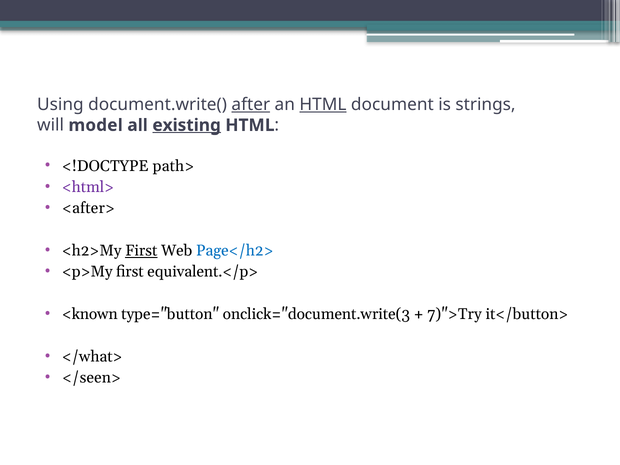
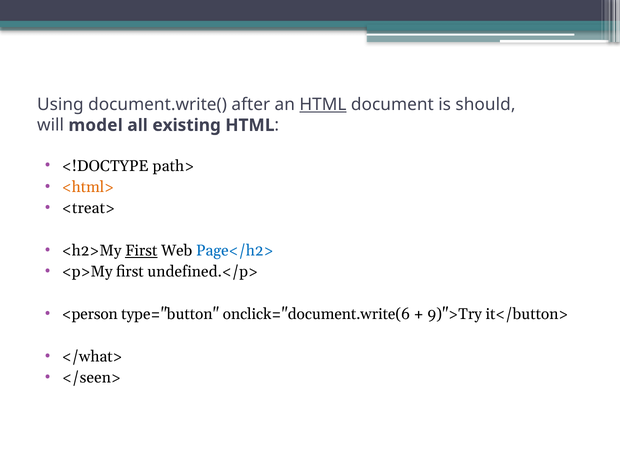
after underline: present -> none
strings: strings -> should
existing underline: present -> none
<html> colour: purple -> orange
<after>: <after> -> <treat>
equivalent.</p>: equivalent.</p> -> undefined.</p>
<known: <known -> <person
onclick="document.write(3: onclick="document.write(3 -> onclick="document.write(6
7)">Try: 7)">Try -> 9)">Try
